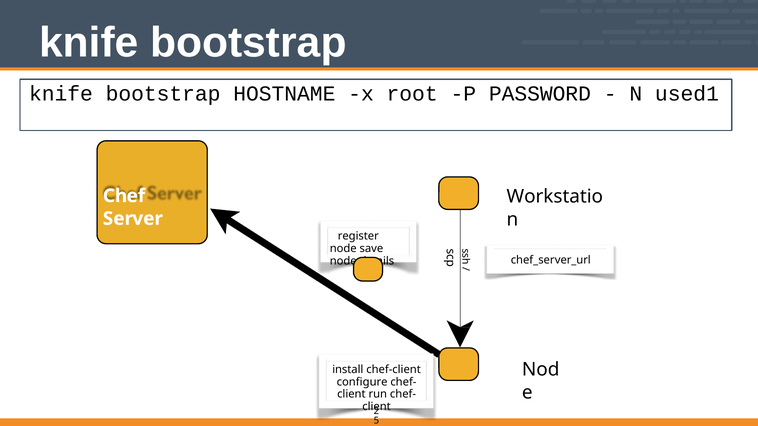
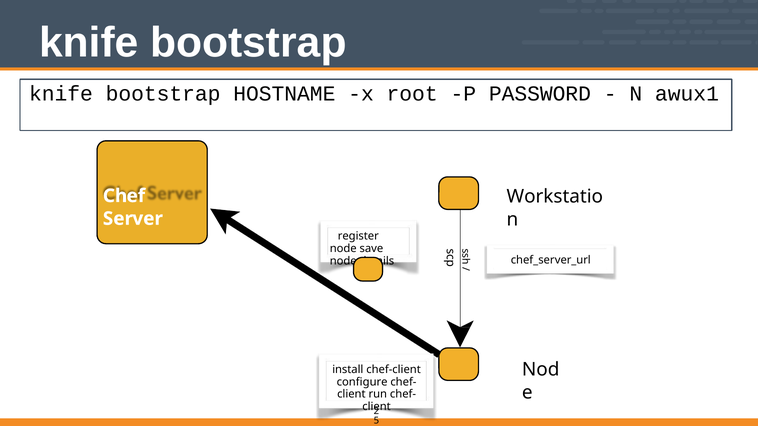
used1: used1 -> awux1
